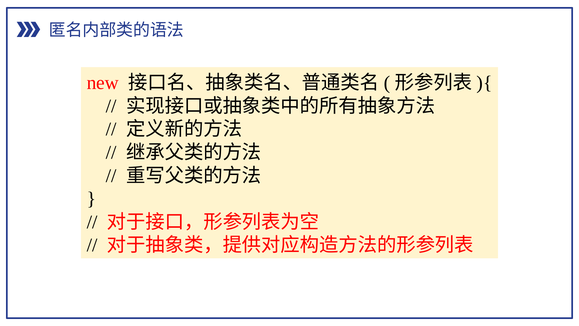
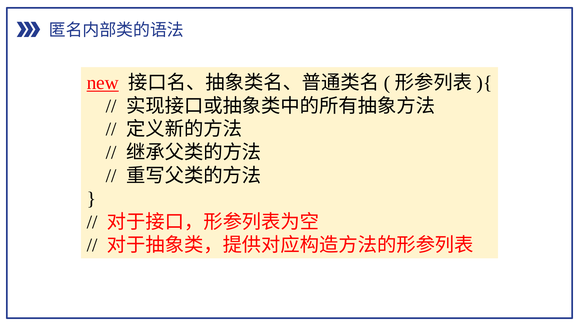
new underline: none -> present
